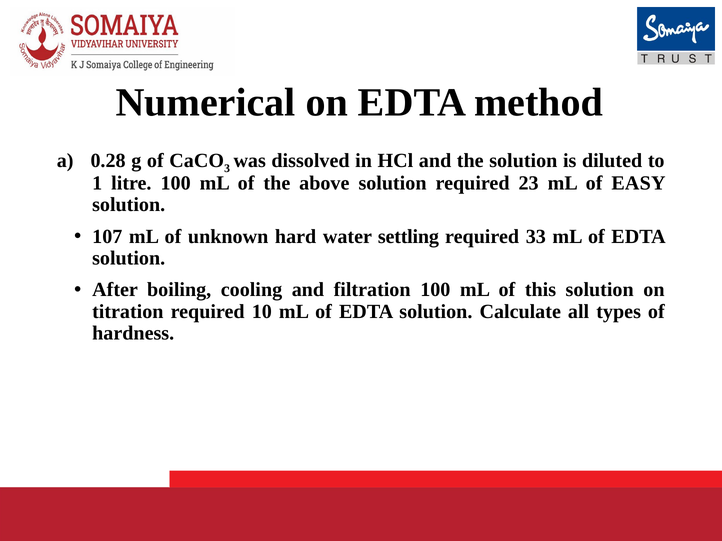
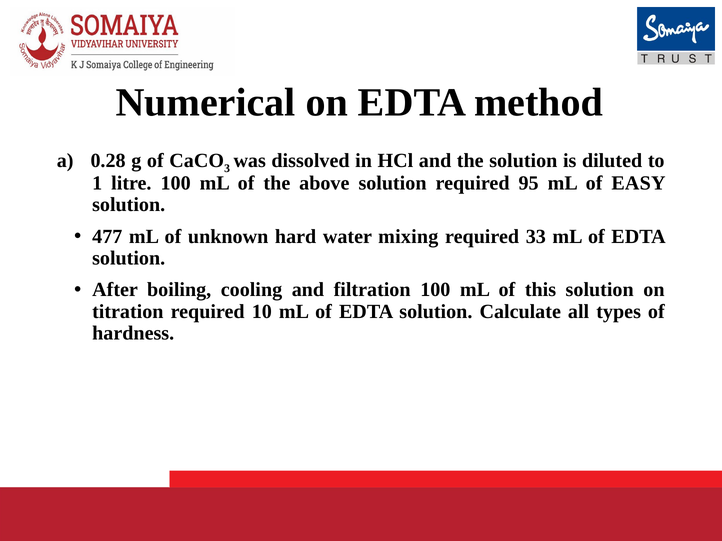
23: 23 -> 95
107: 107 -> 477
settling: settling -> mixing
